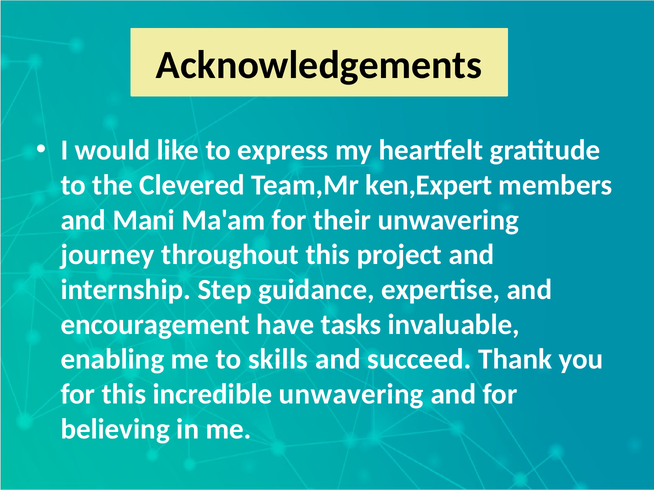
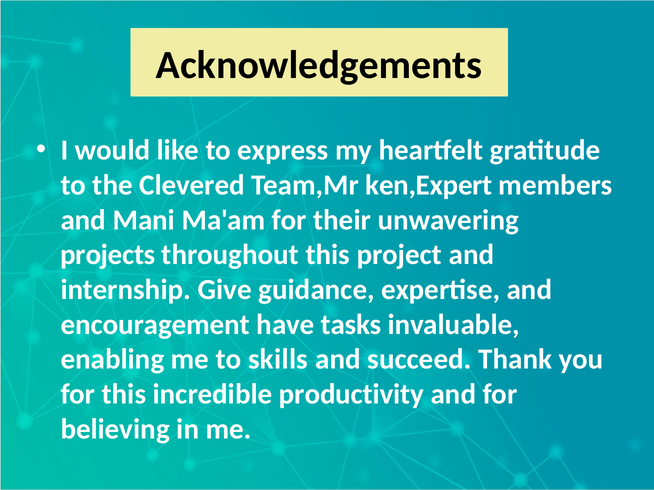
journey: journey -> projects
Step: Step -> Give
incredible unwavering: unwavering -> productivity
